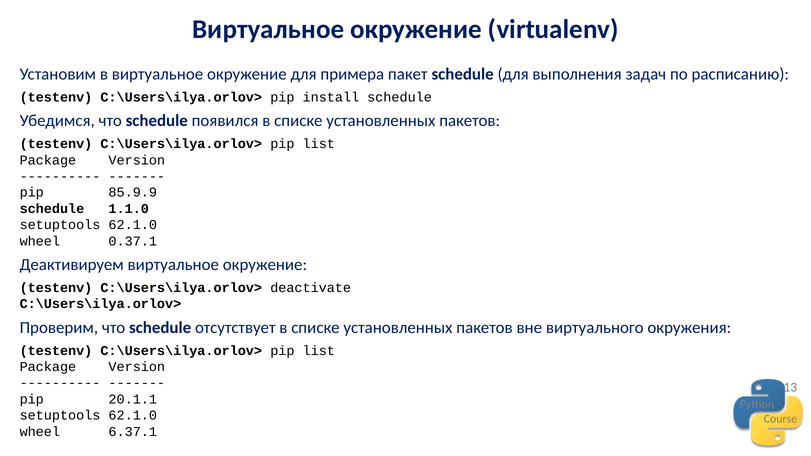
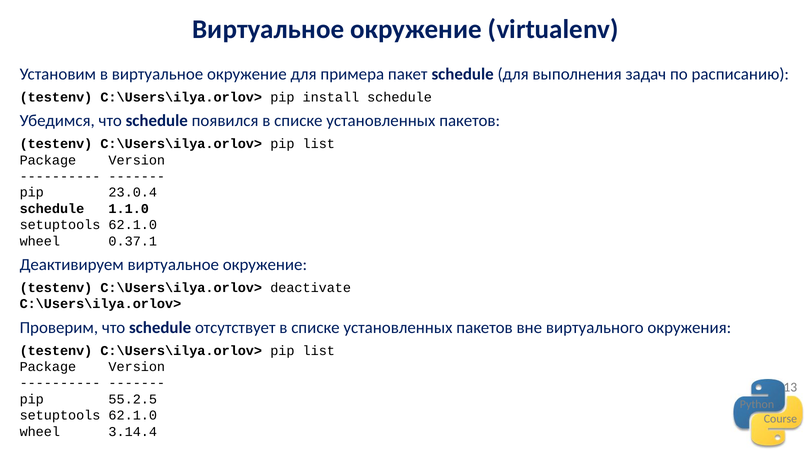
85.9.9: 85.9.9 -> 23.0.4
20.1.1: 20.1.1 -> 55.2.5
6.37.1: 6.37.1 -> 3.14.4
